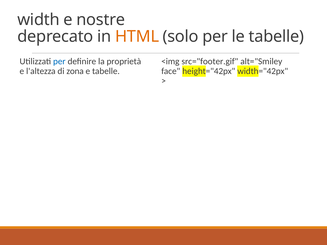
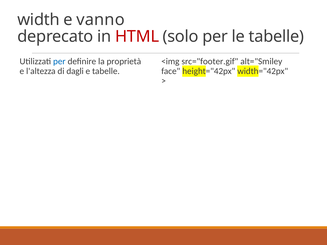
nostre: nostre -> vanno
HTML colour: orange -> red
zona: zona -> dagli
